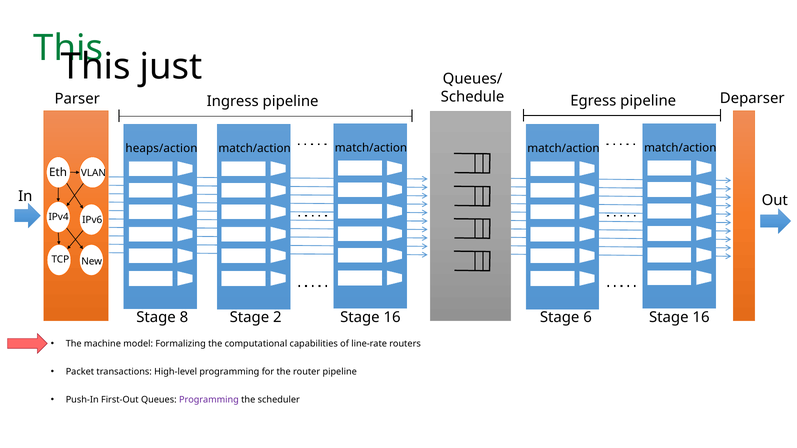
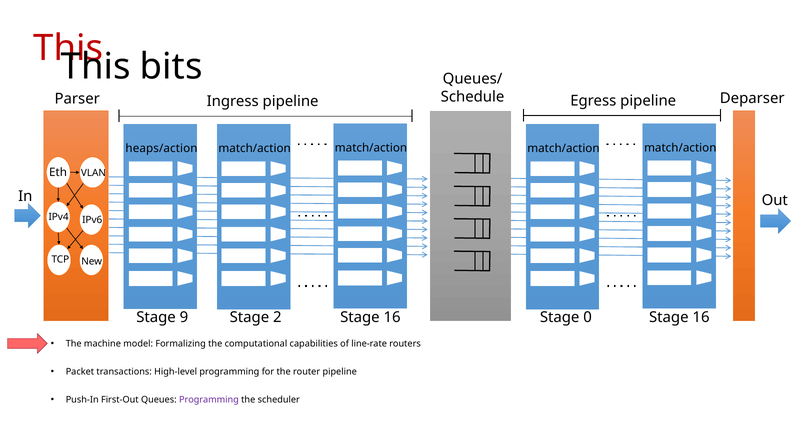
This at (68, 48) colour: green -> red
just: just -> bits
8: 8 -> 9
6: 6 -> 0
